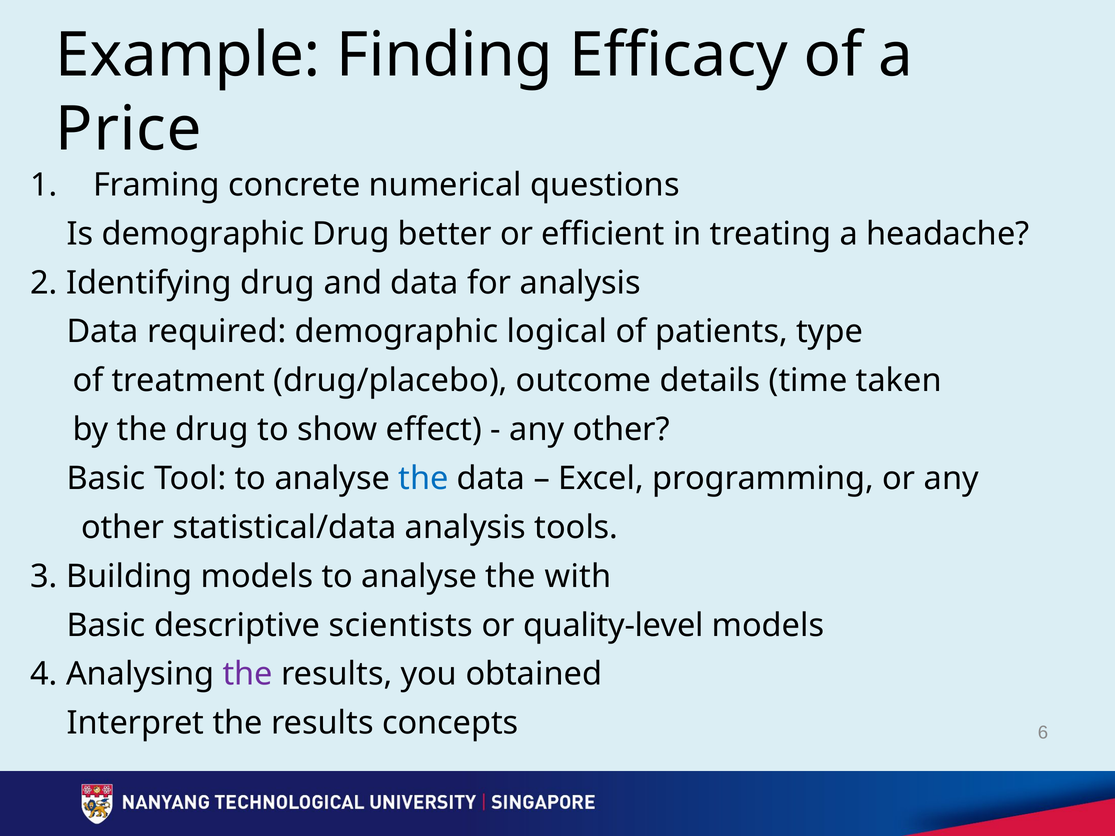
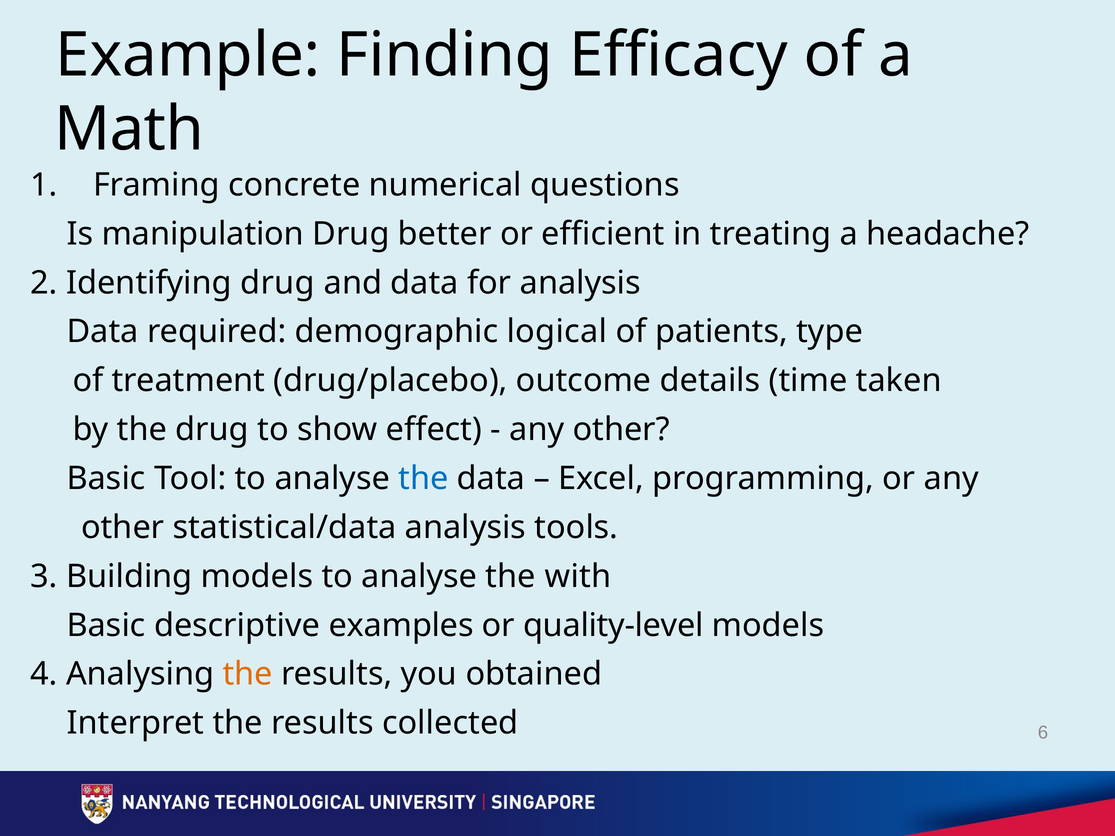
Price: Price -> Math
Is demographic: demographic -> manipulation
scientists: scientists -> examples
the at (248, 674) colour: purple -> orange
concepts: concepts -> collected
